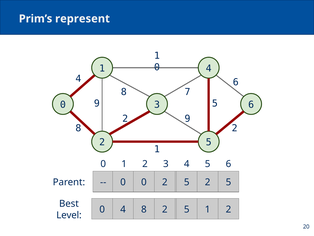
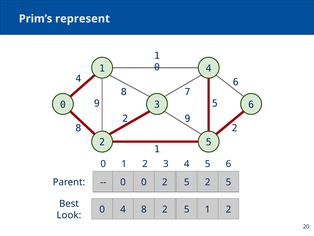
Level: Level -> Look
